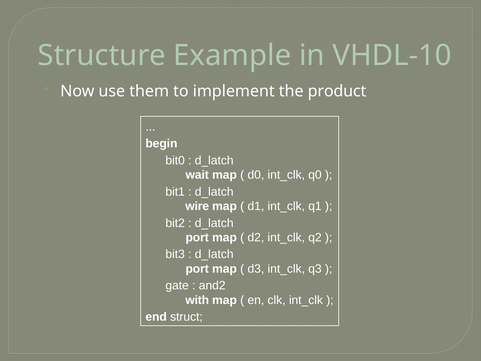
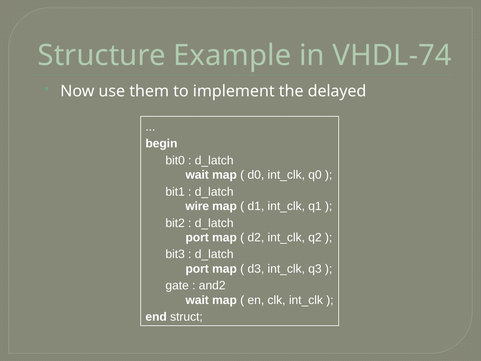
VHDL-10: VHDL-10 -> VHDL-74
product: product -> delayed
with at (197, 300): with -> wait
